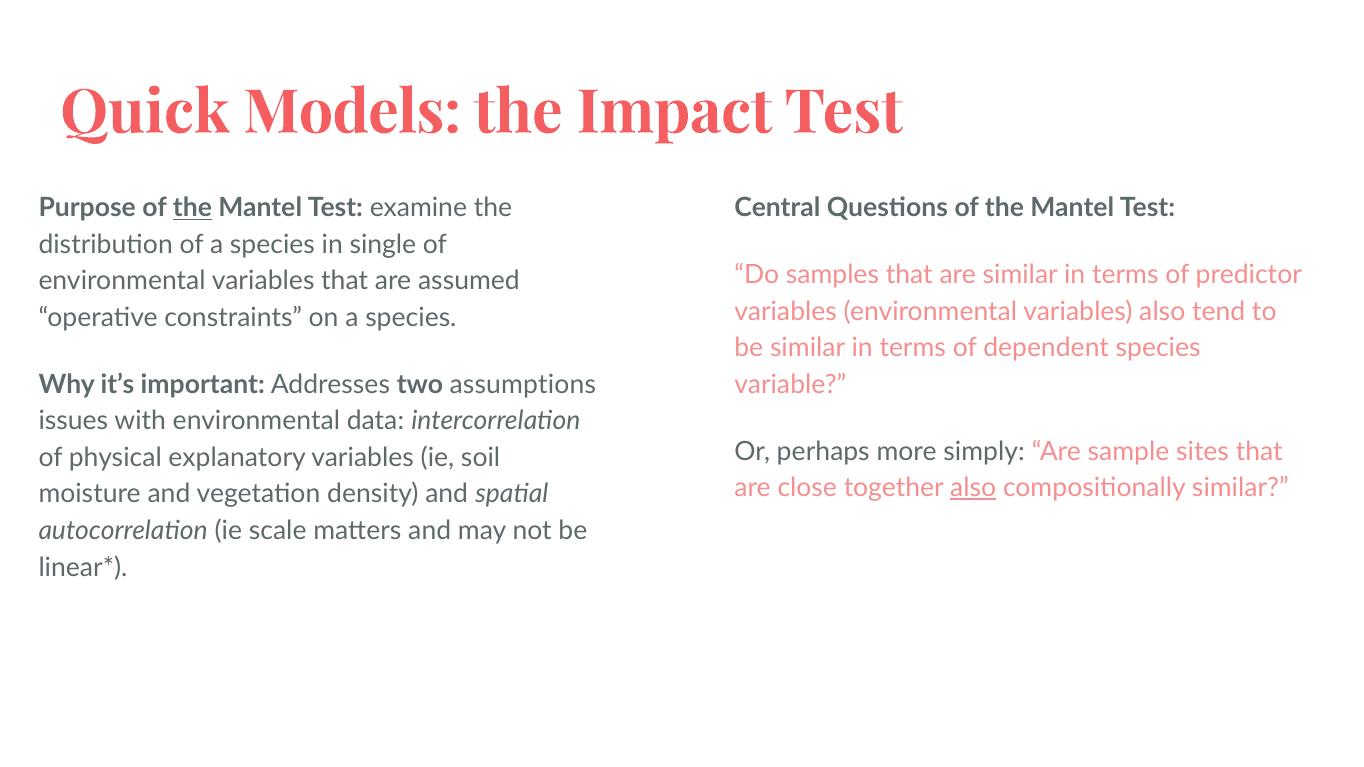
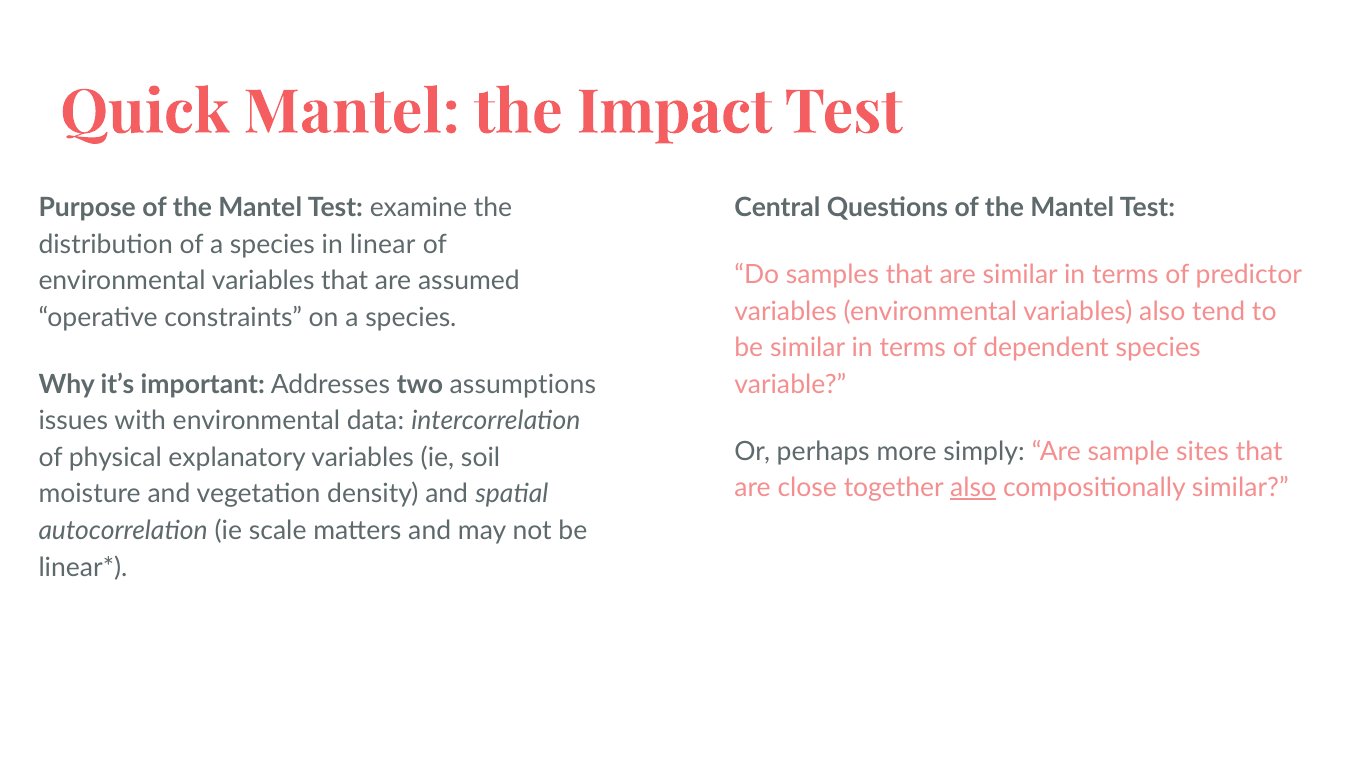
Quick Models: Models -> Mantel
the at (192, 208) underline: present -> none
single: single -> linear
